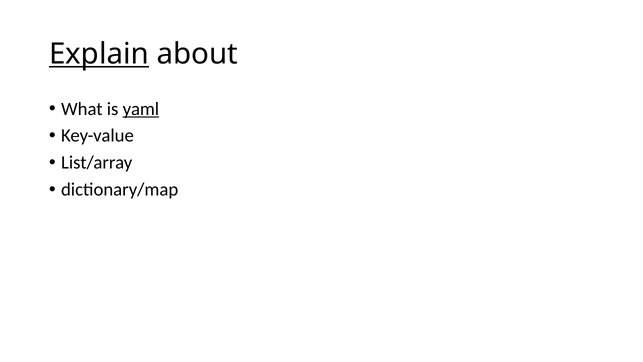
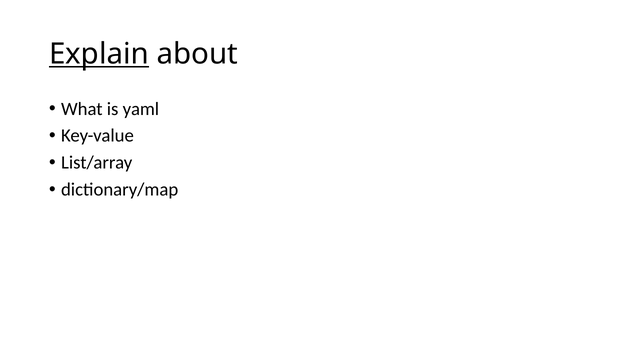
yaml underline: present -> none
